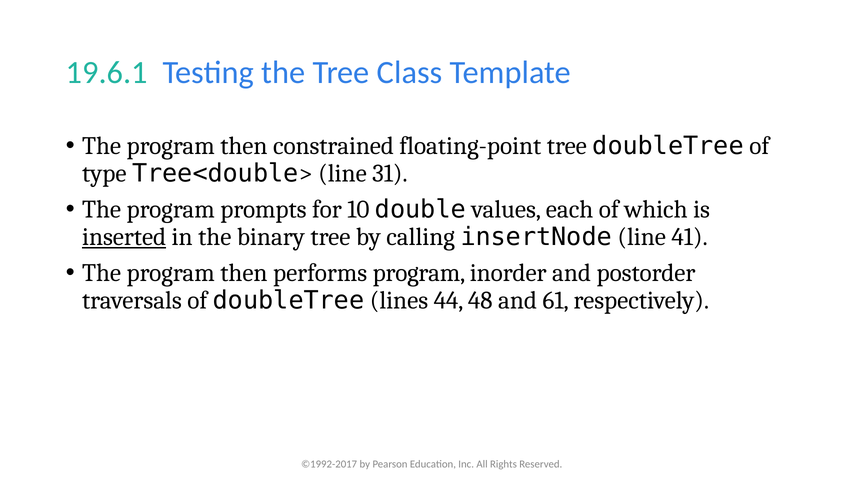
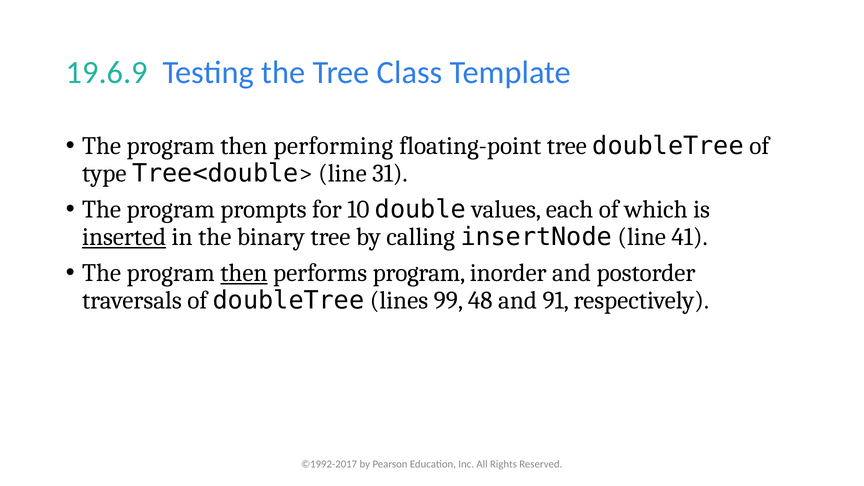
19.6.1: 19.6.1 -> 19.6.9
constrained: constrained -> performing
then at (244, 273) underline: none -> present
44: 44 -> 99
61: 61 -> 91
